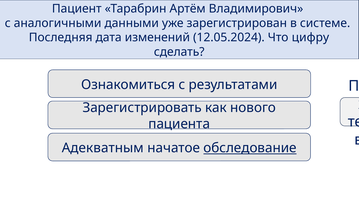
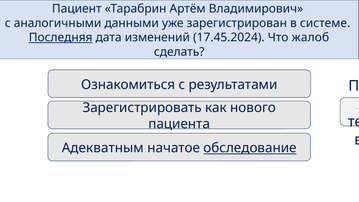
Последняя underline: none -> present
12.05.2024: 12.05.2024 -> 17.45.2024
цифру: цифру -> жалоб
